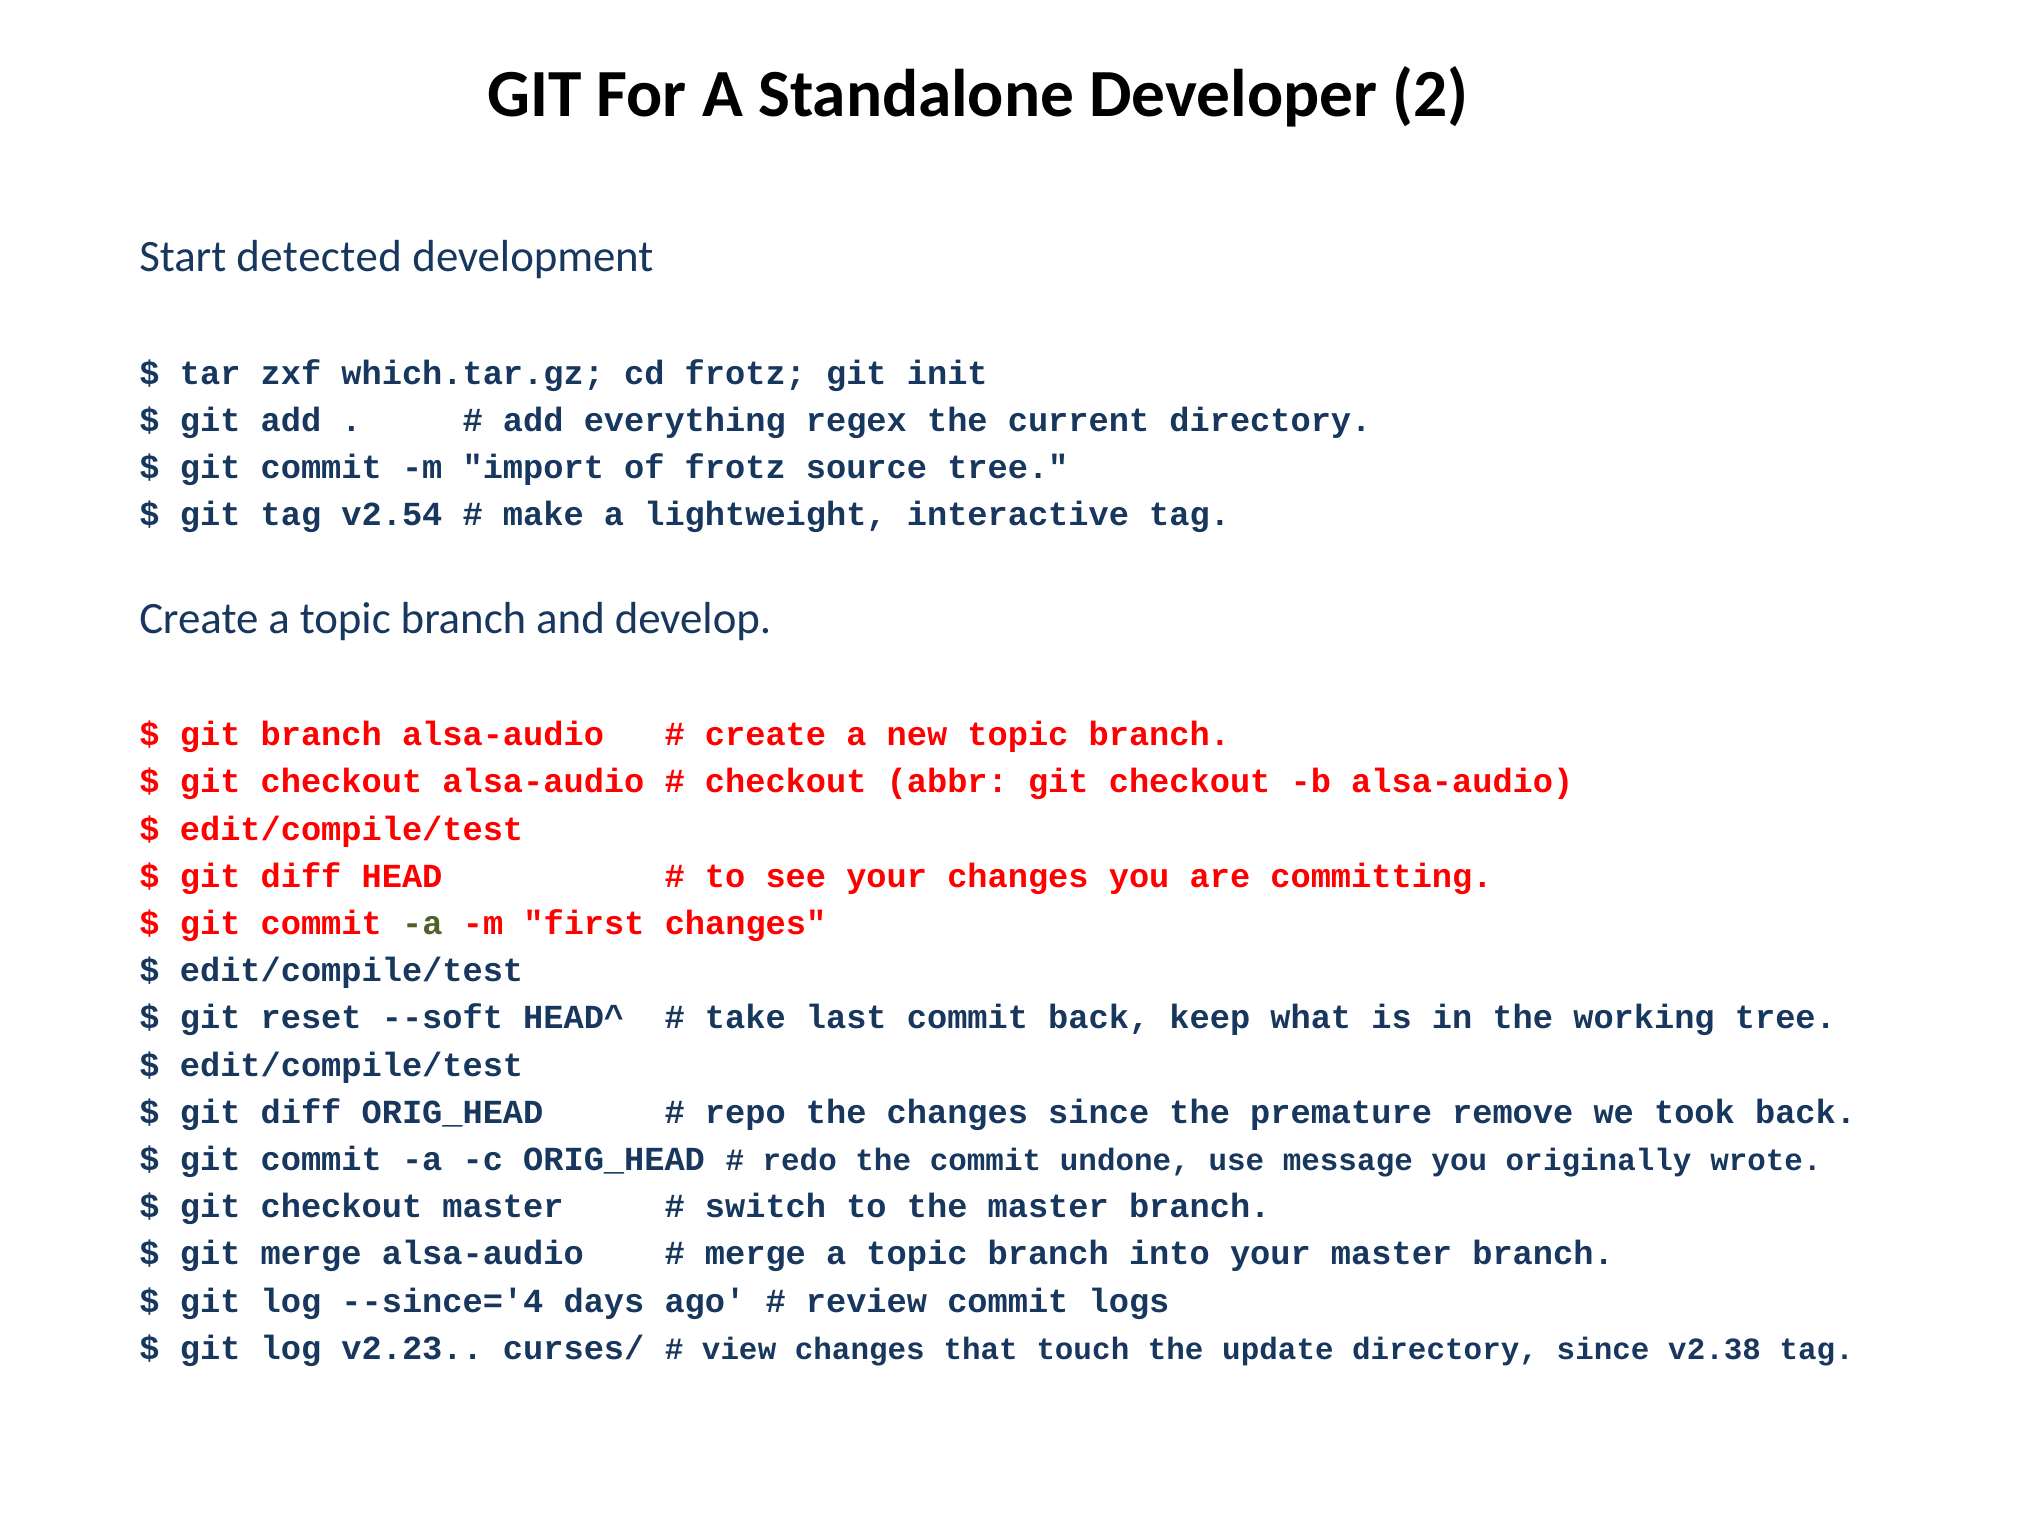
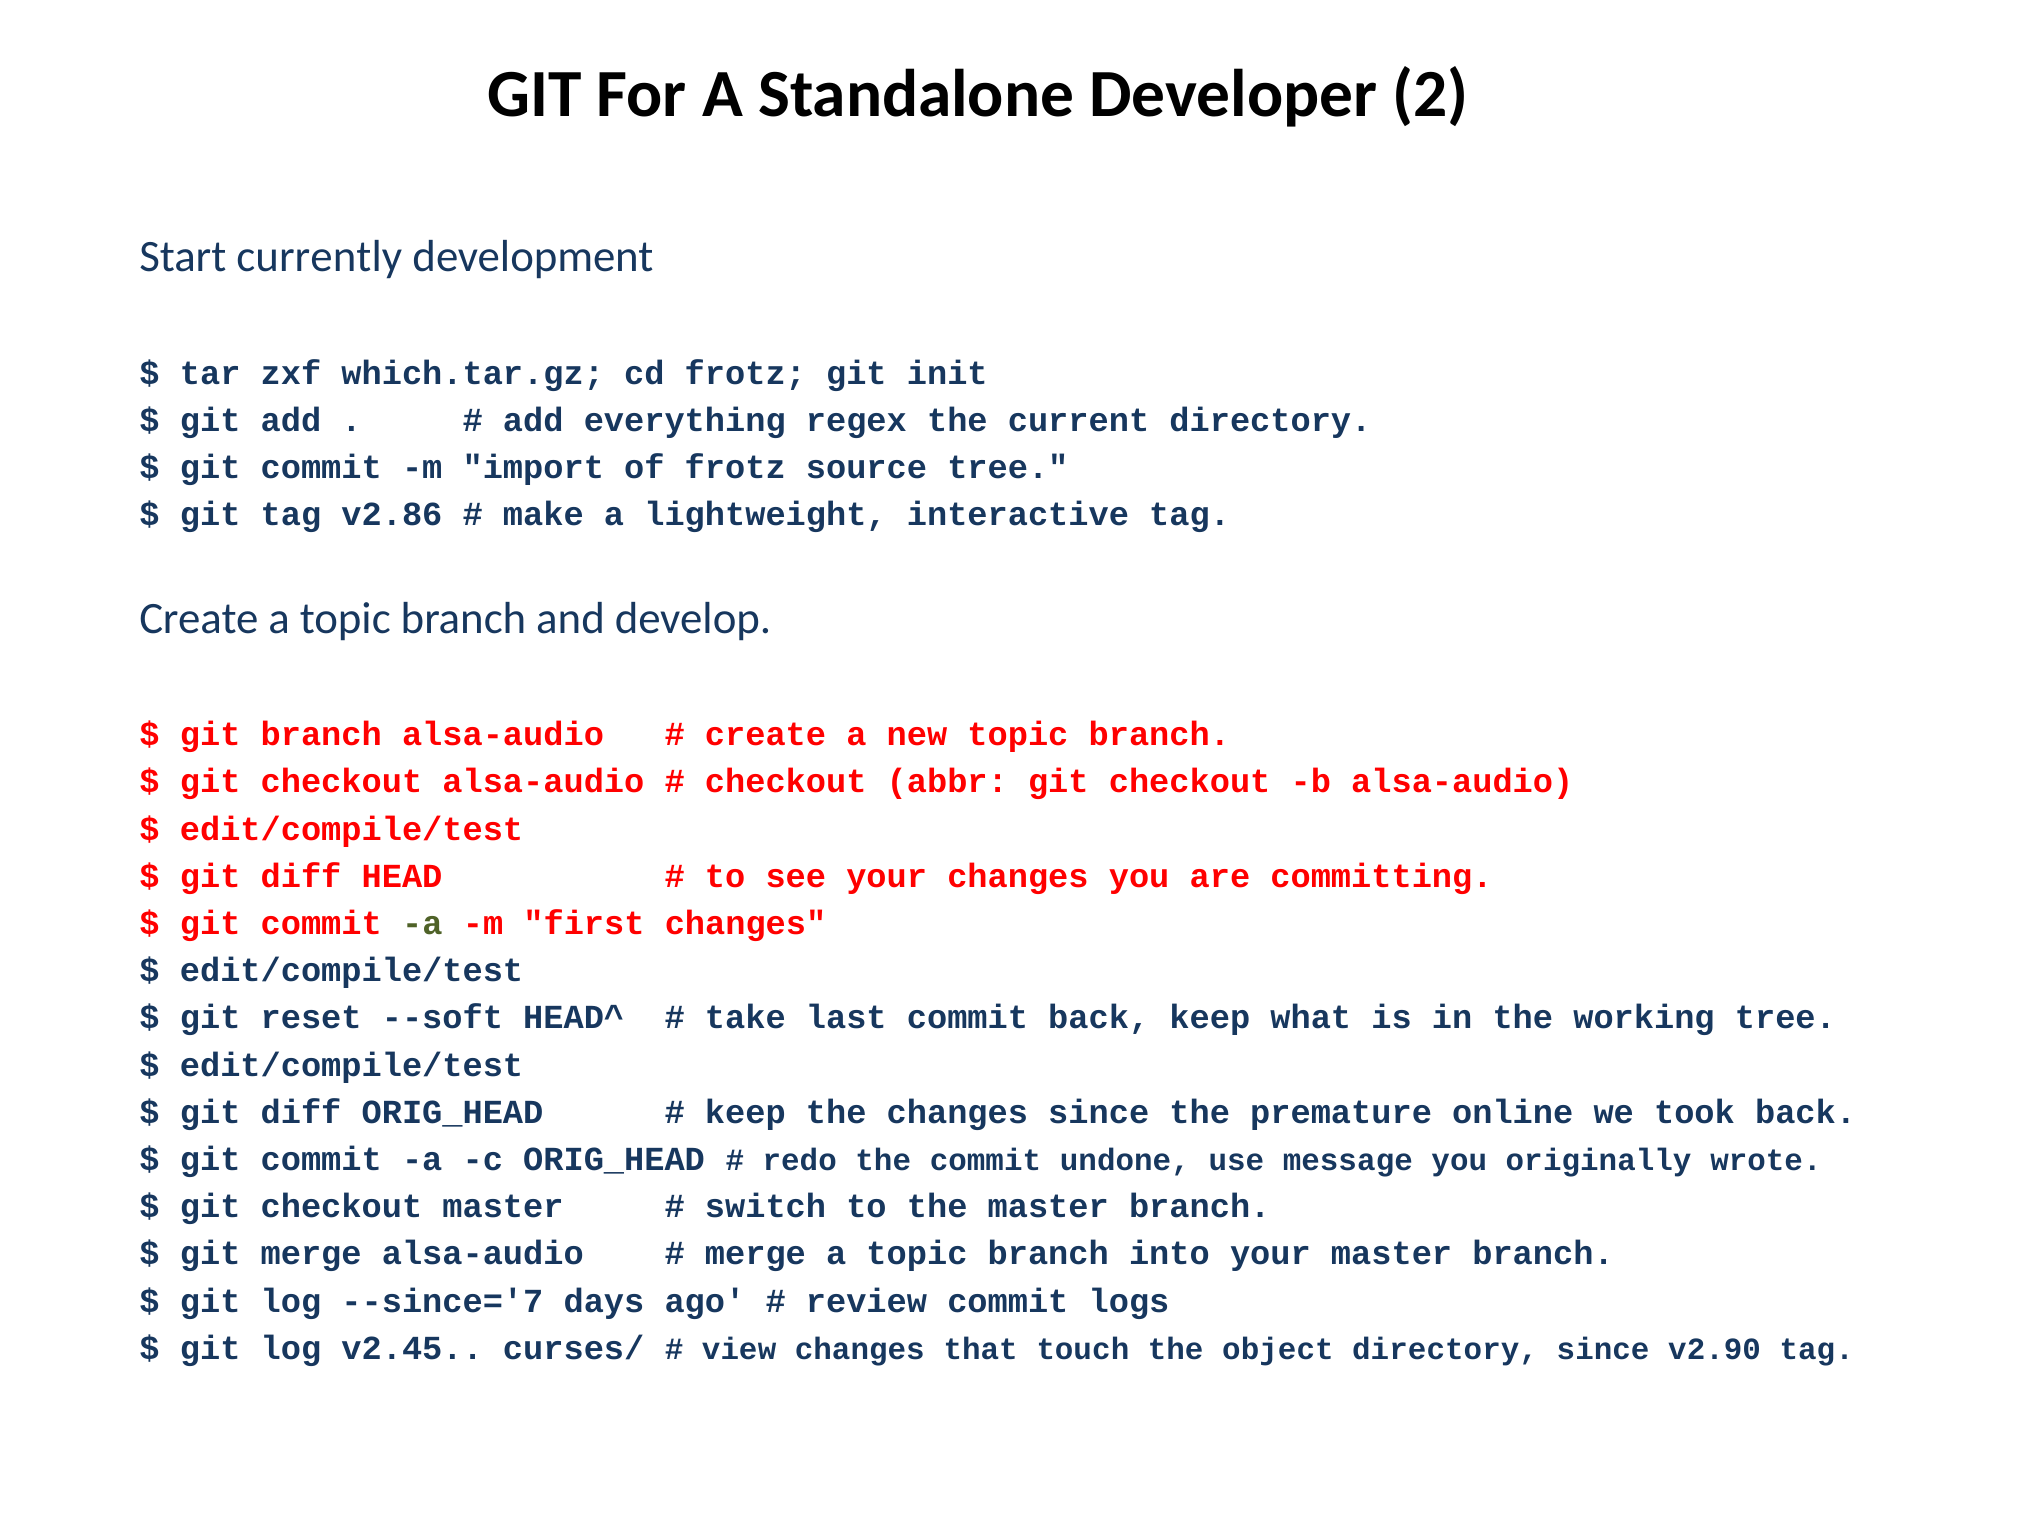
detected: detected -> currently
v2.54: v2.54 -> v2.86
repo at (745, 1112): repo -> keep
remove: remove -> online
--since='4: --since='4 -> --since='7
v2.23: v2.23 -> v2.45
update: update -> object
v2.38: v2.38 -> v2.90
